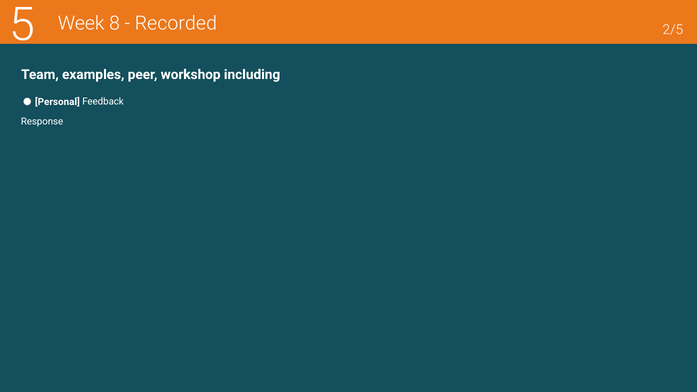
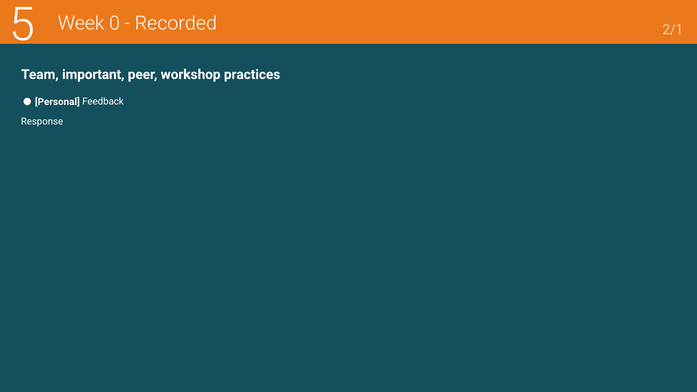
8: 8 -> 0
2/5: 2/5 -> 2/1
examples: examples -> important
including: including -> practices
